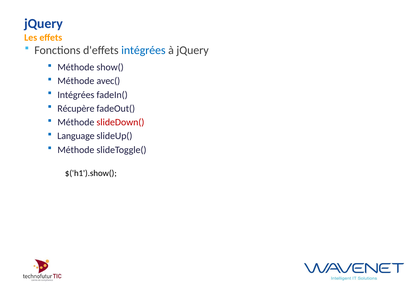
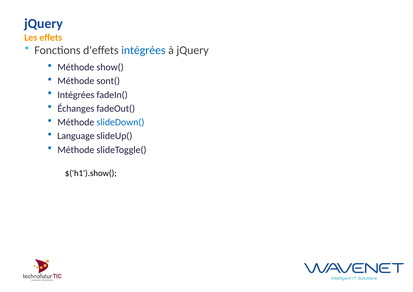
avec(: avec( -> sont(
Récupère: Récupère -> Échanges
slideDown( colour: red -> blue
